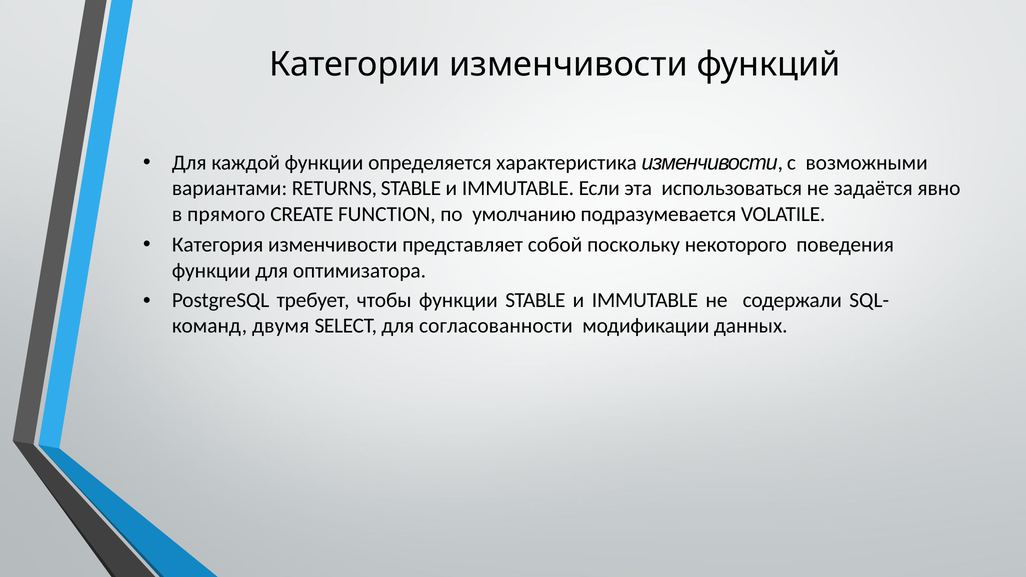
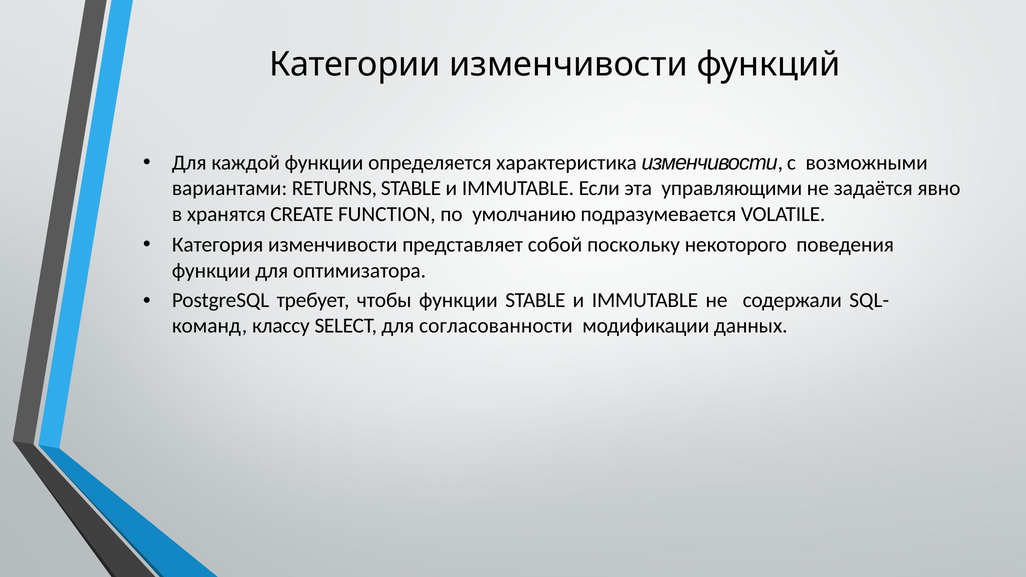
использоваться: использоваться -> управляющими
прямого: прямого -> хранятся
двумя: двумя -> классу
